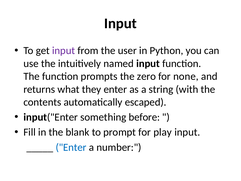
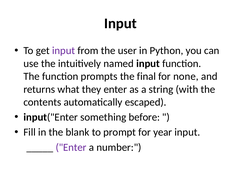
zero: zero -> final
play: play -> year
Enter at (71, 147) colour: blue -> purple
